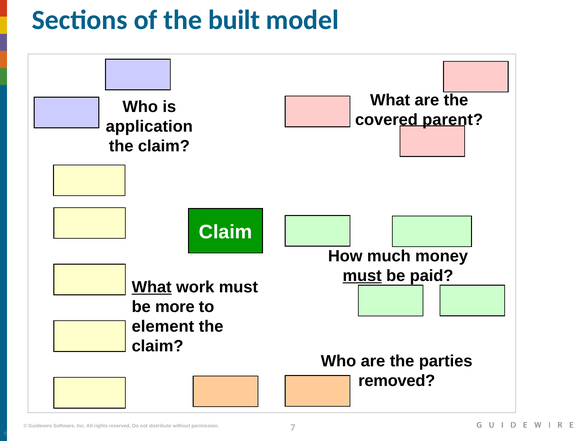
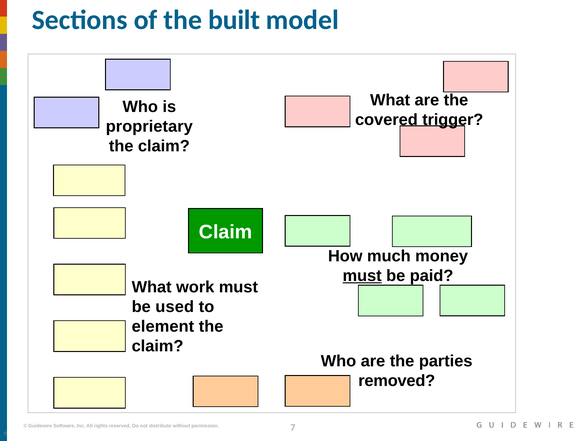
parent: parent -> trigger
application: application -> proprietary
What at (152, 287) underline: present -> none
more: more -> used
